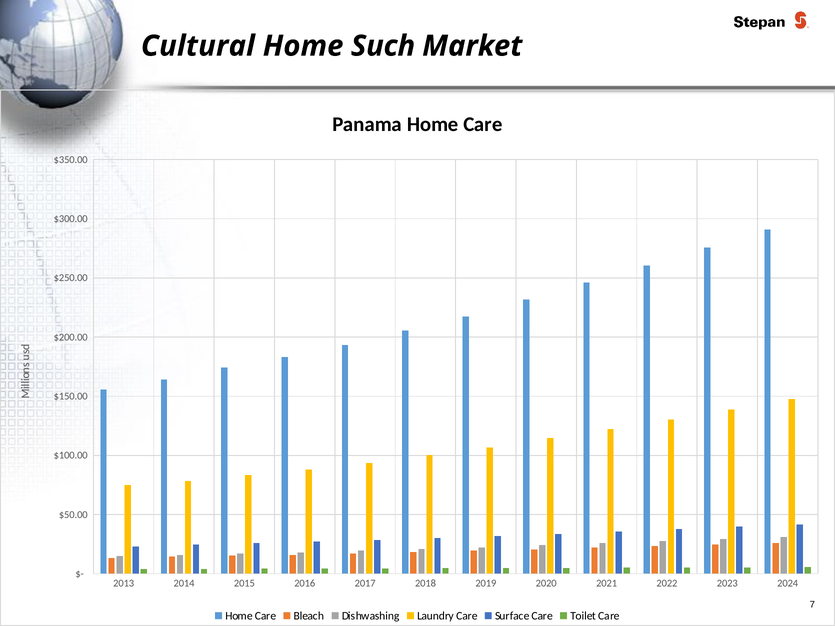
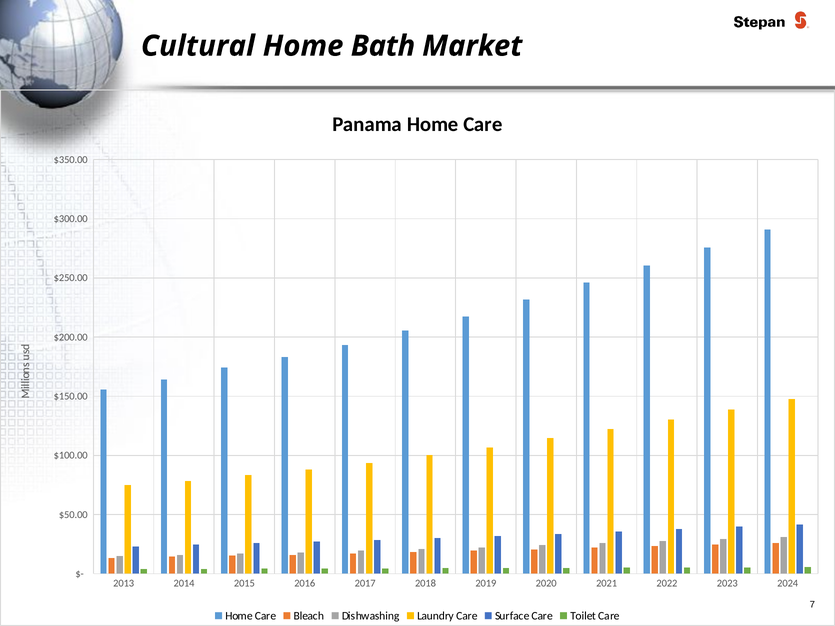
Such: Such -> Bath
